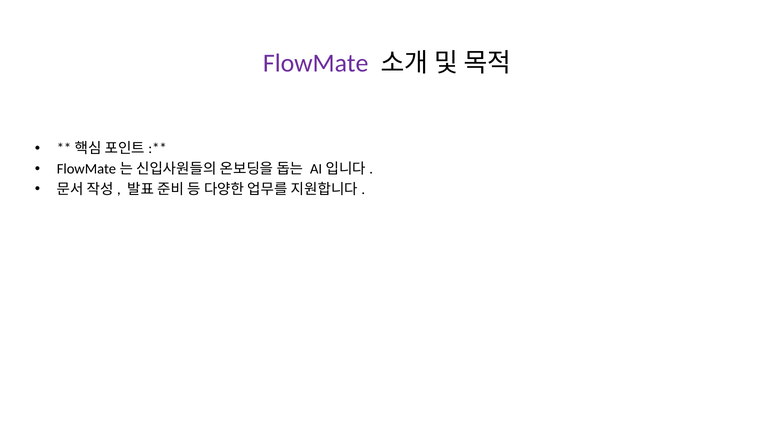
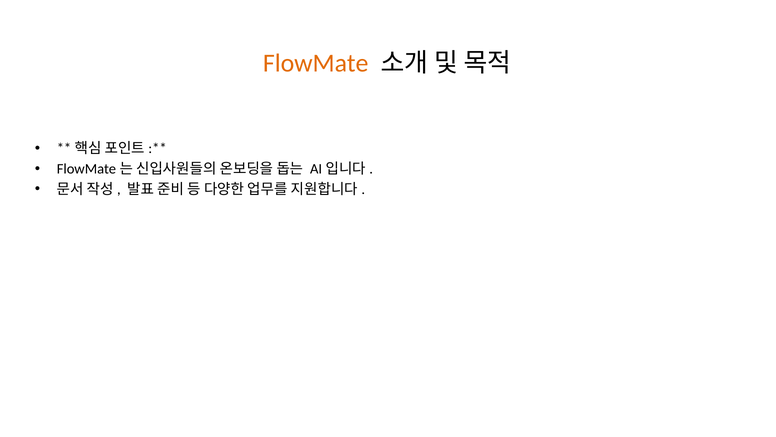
FlowMate colour: purple -> orange
